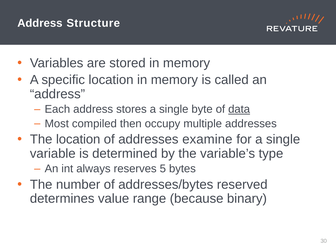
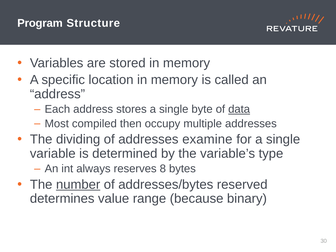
Address at (40, 23): Address -> Program
The location: location -> dividing
5: 5 -> 8
number underline: none -> present
